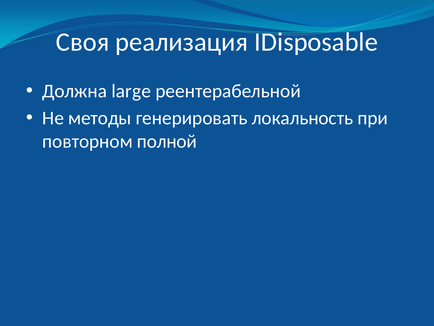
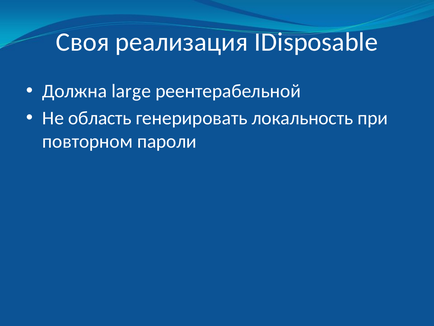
методы: методы -> область
полной: полной -> пароли
